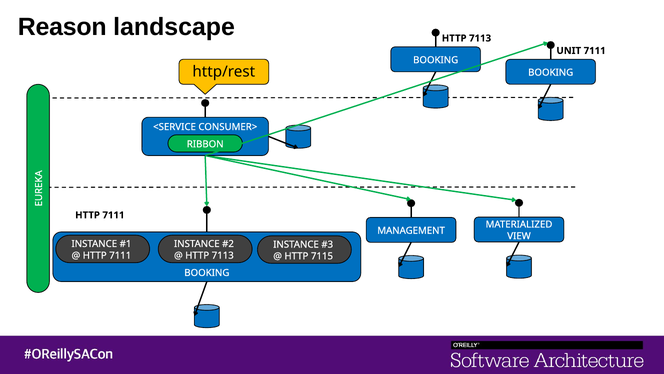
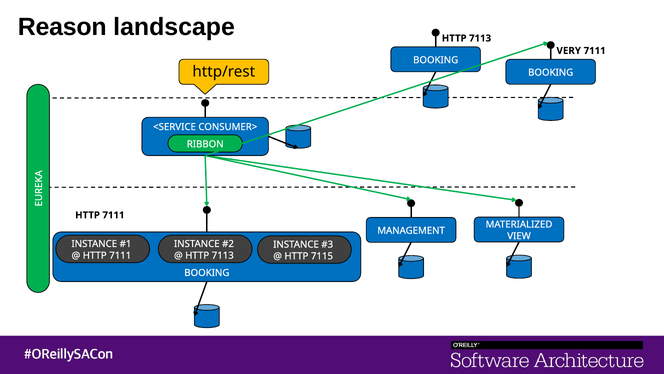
UNIT: UNIT -> VERY
